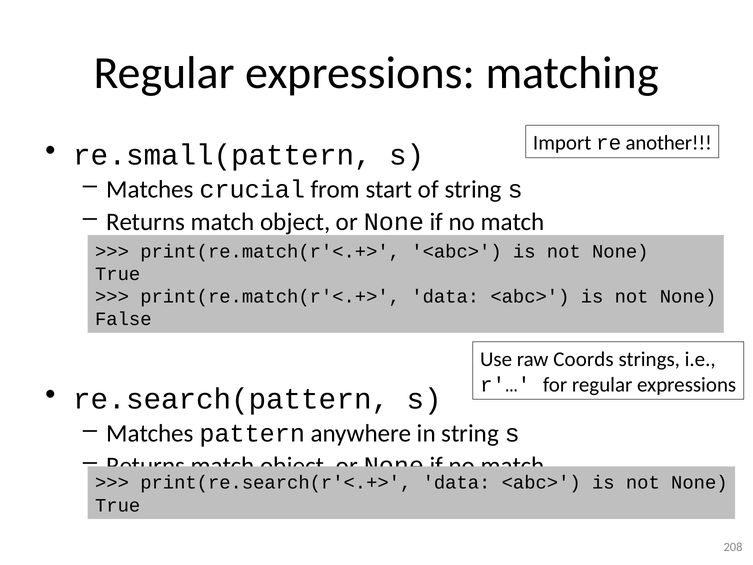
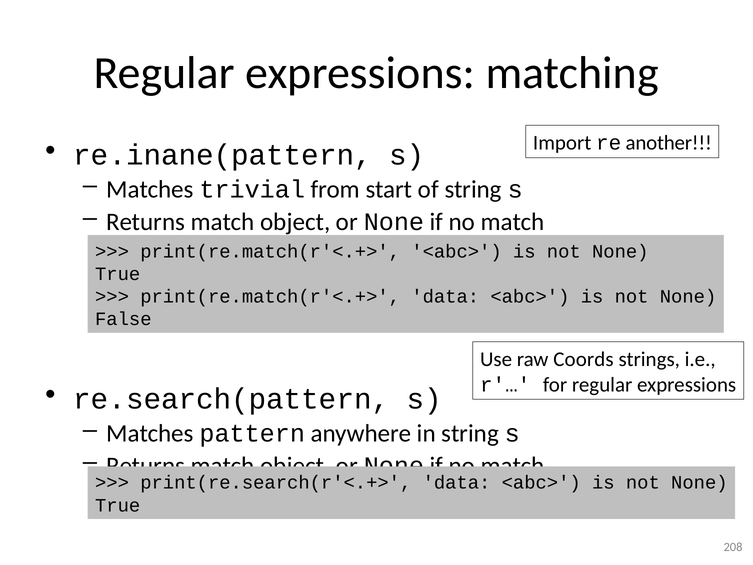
re.small(pattern: re.small(pattern -> re.inane(pattern
crucial: crucial -> trivial
